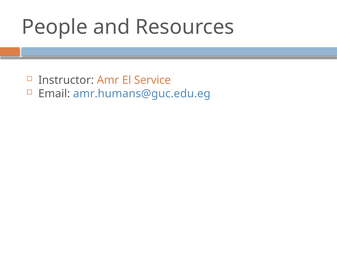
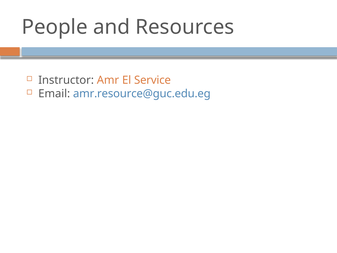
amr.humans@guc.edu.eg: amr.humans@guc.edu.eg -> amr.resource@guc.edu.eg
